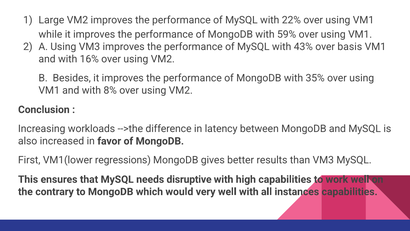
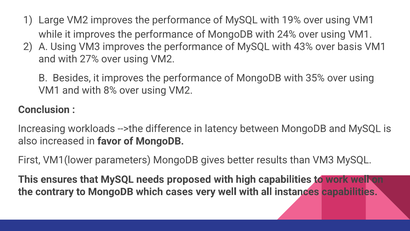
22%: 22% -> 19%
59%: 59% -> 24%
16%: 16% -> 27%
regressions: regressions -> parameters
disruptive: disruptive -> proposed
would: would -> cases
